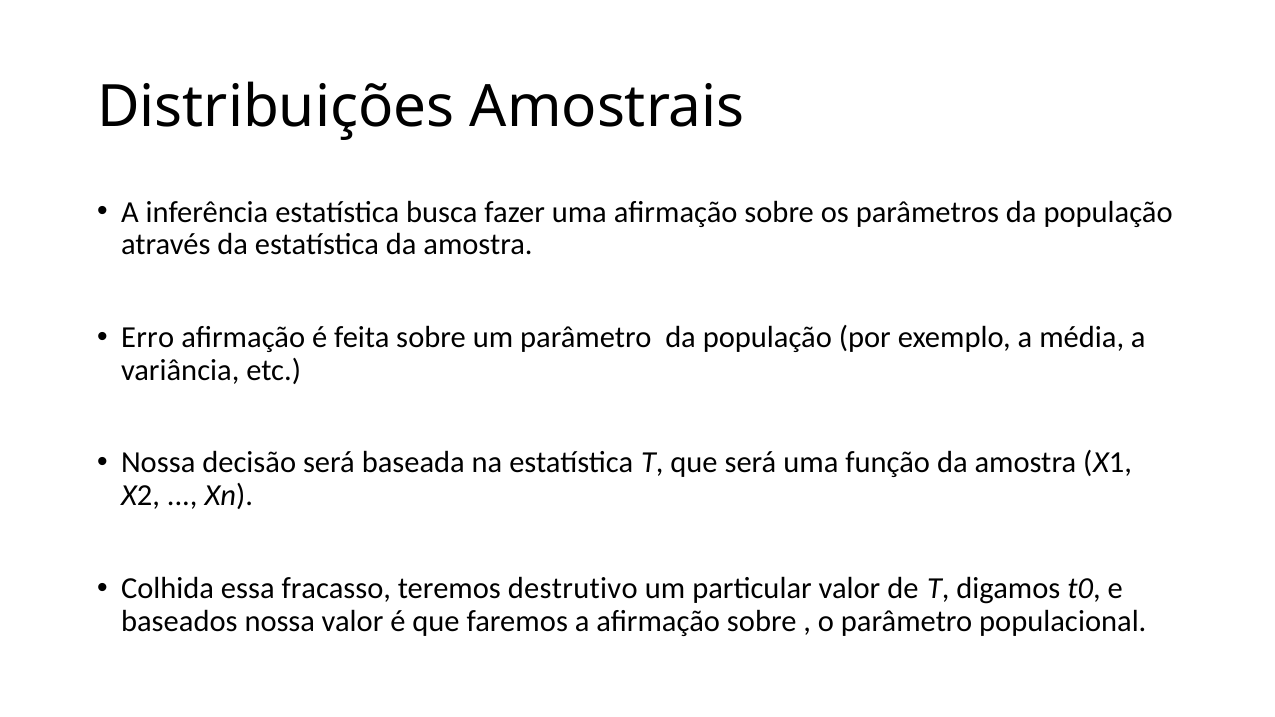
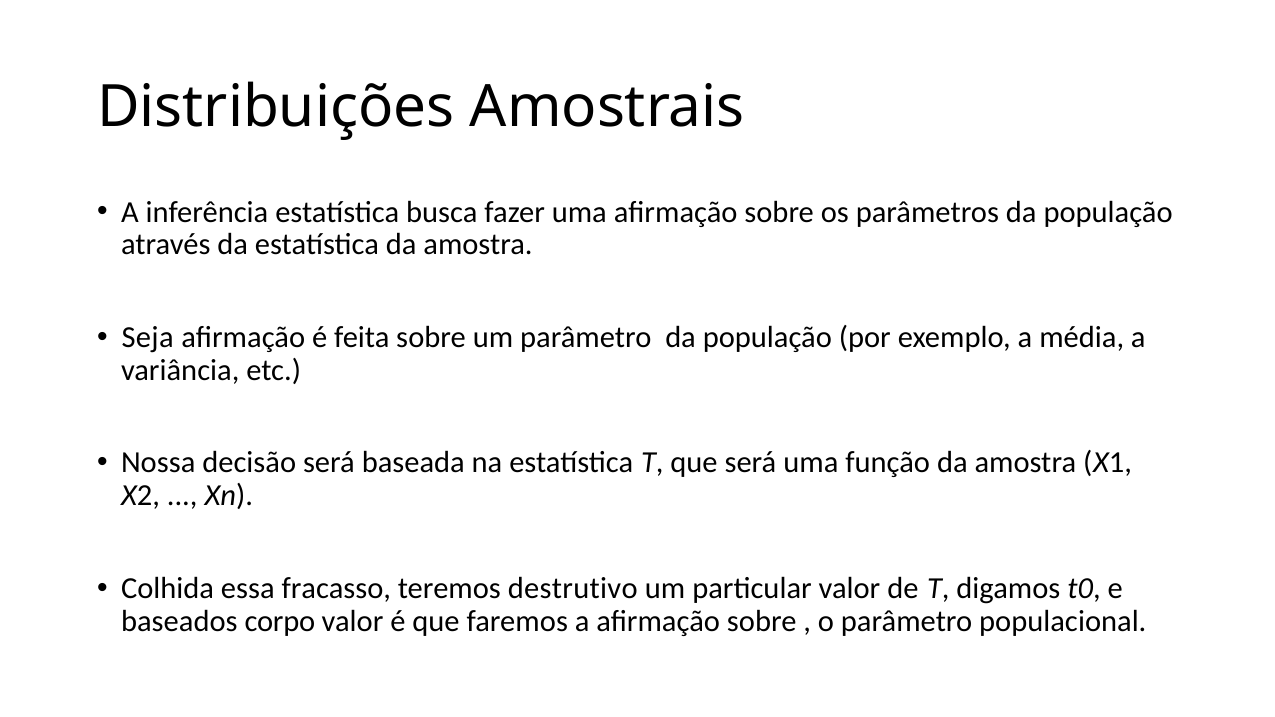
Erro: Erro -> Seja
baseados nossa: nossa -> corpo
